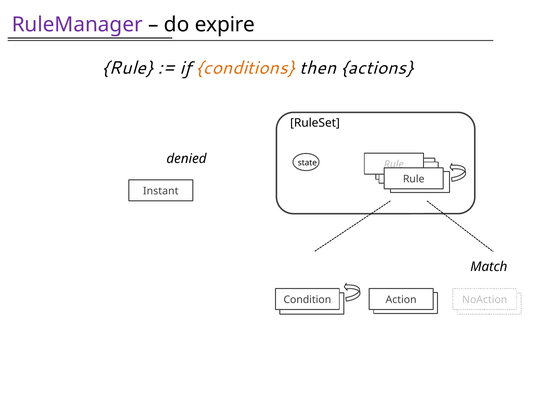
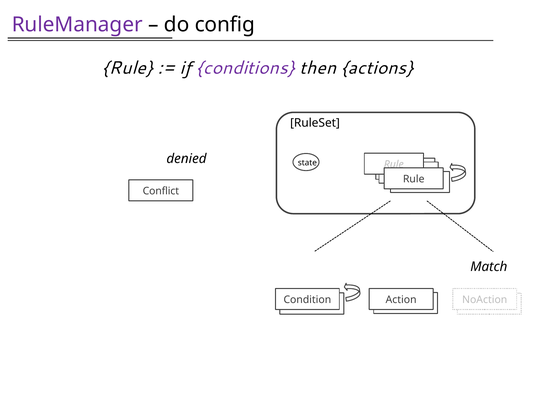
expire: expire -> config
conditions colour: orange -> purple
Instant: Instant -> Conflict
